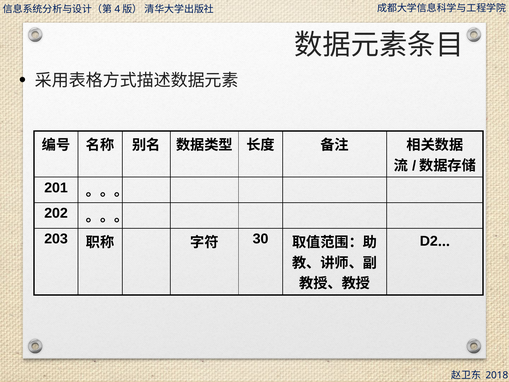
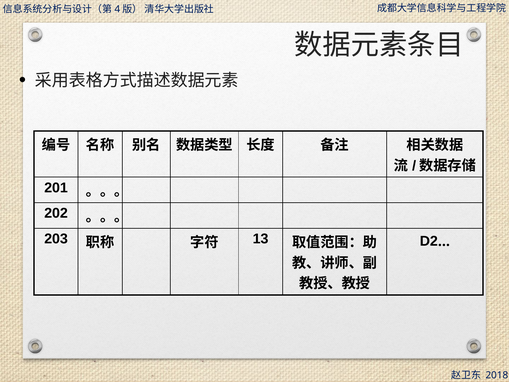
30: 30 -> 13
